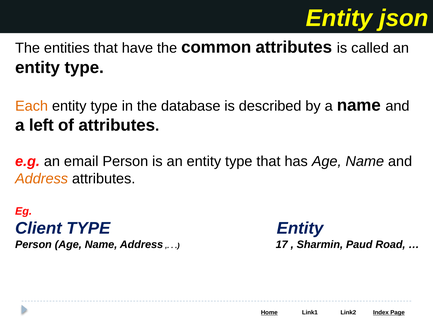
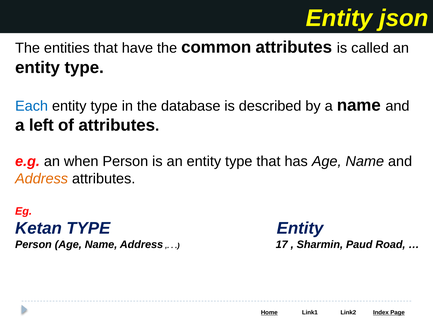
Each colour: orange -> blue
email: email -> when
Client: Client -> Ketan
